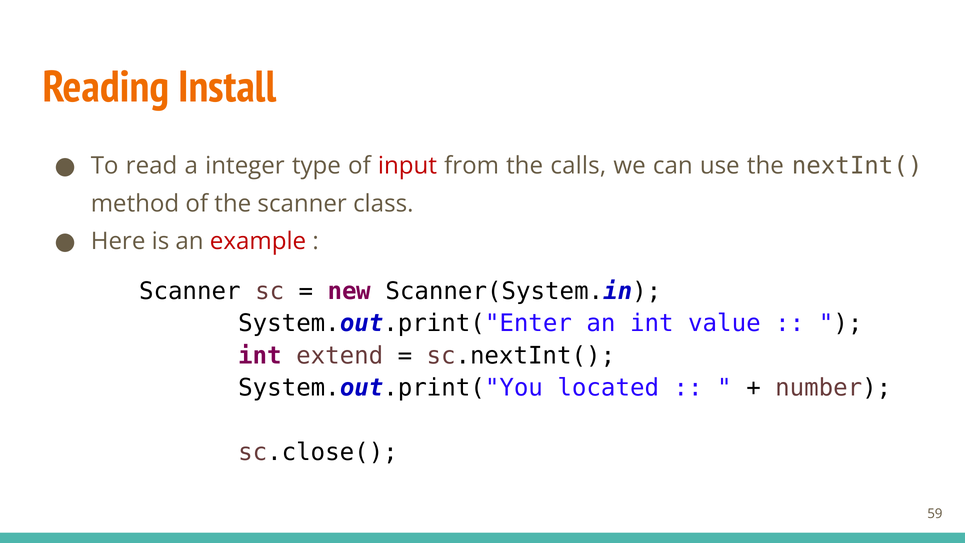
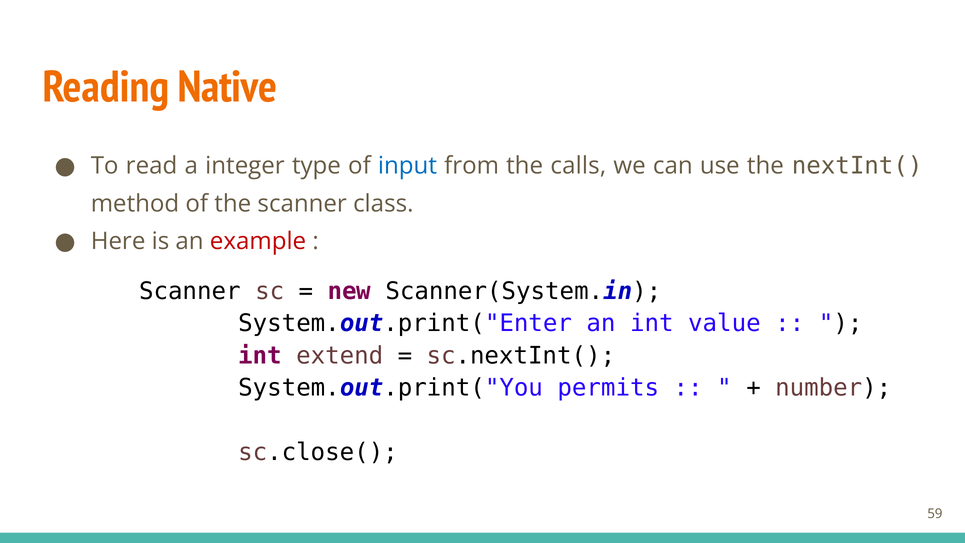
Install: Install -> Native
input colour: red -> blue
located: located -> permits
